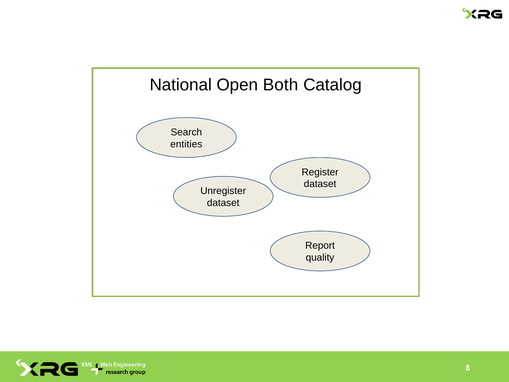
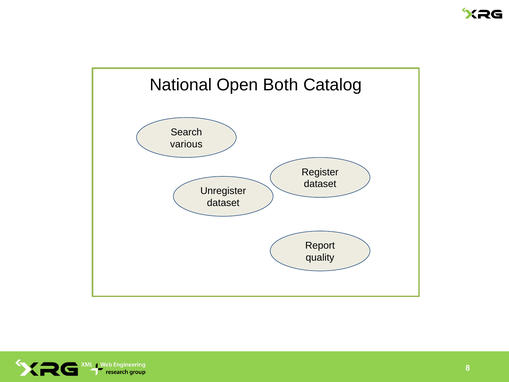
entities: entities -> various
